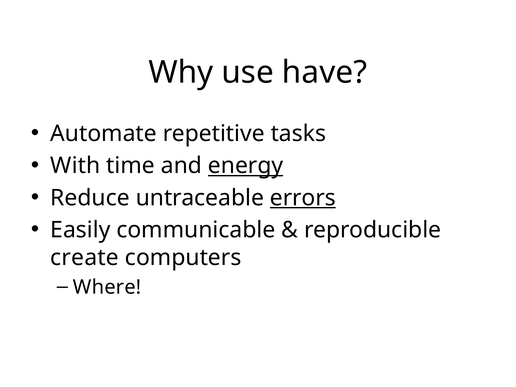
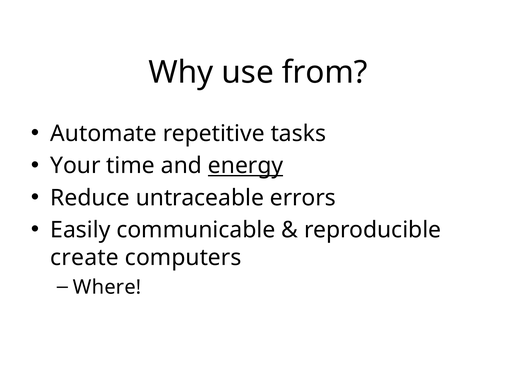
have: have -> from
With: With -> Your
errors underline: present -> none
